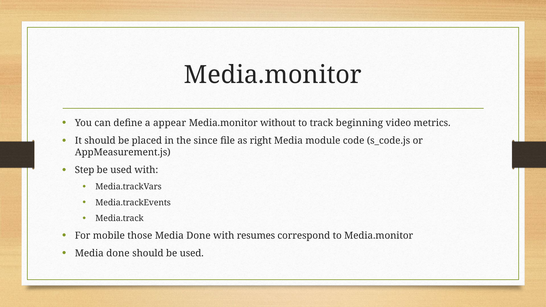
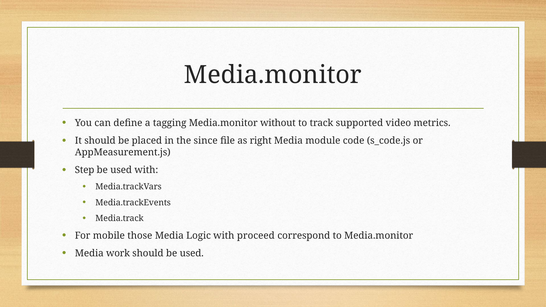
appear: appear -> tagging
beginning: beginning -> supported
Done at (198, 236): Done -> Logic
resumes: resumes -> proceed
done at (118, 253): done -> work
